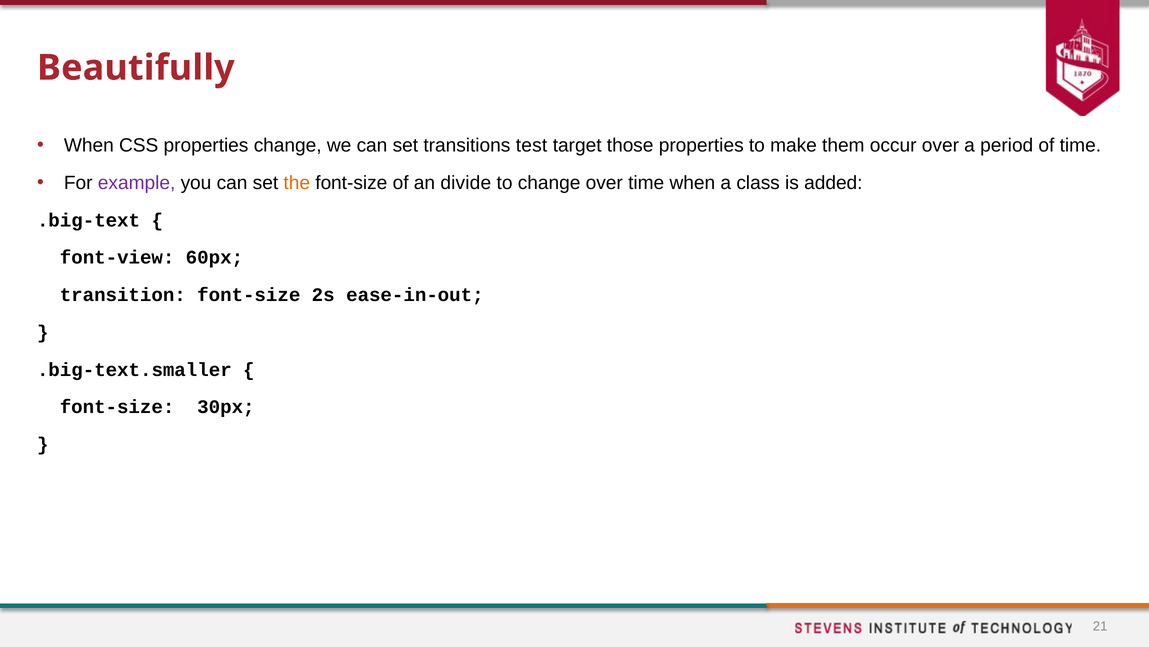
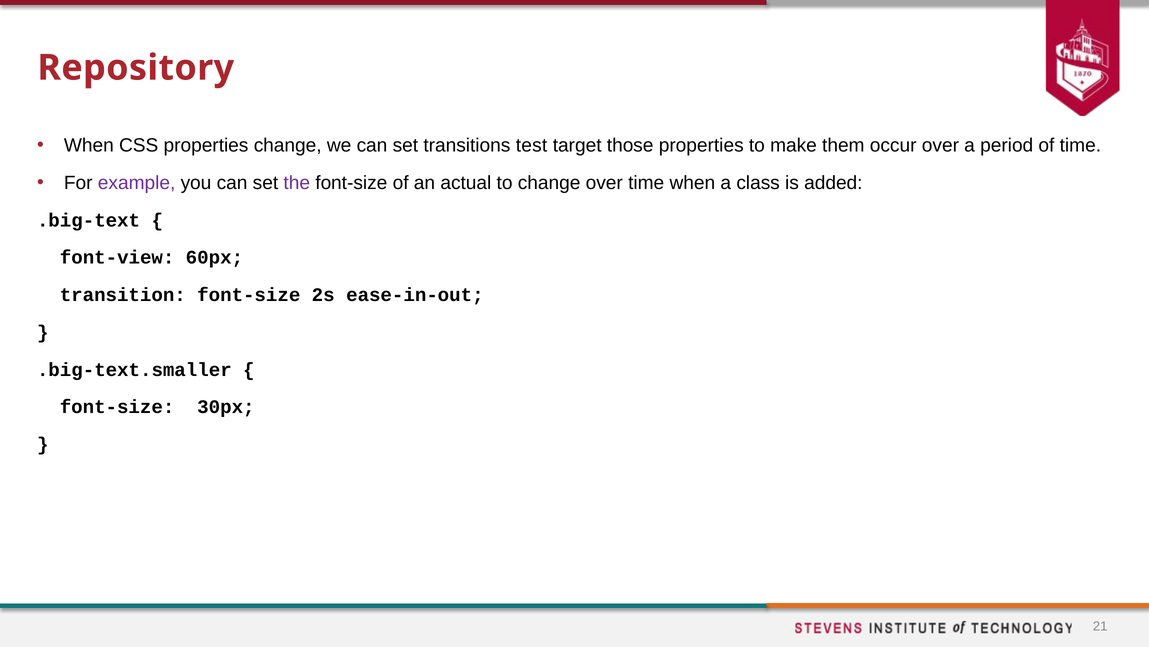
Beautifully: Beautifully -> Repository
the colour: orange -> purple
divide: divide -> actual
